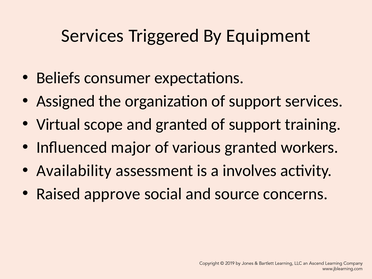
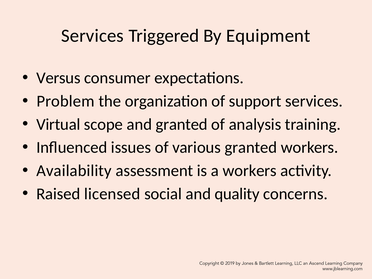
Beliefs: Beliefs -> Versus
Assigned: Assigned -> Problem
support at (255, 124): support -> analysis
major: major -> issues
a involves: involves -> workers
approve: approve -> licensed
source: source -> quality
